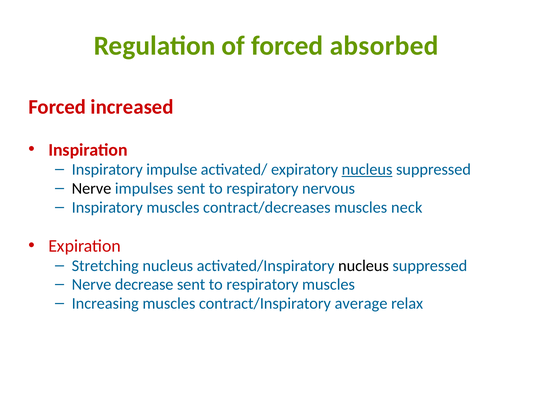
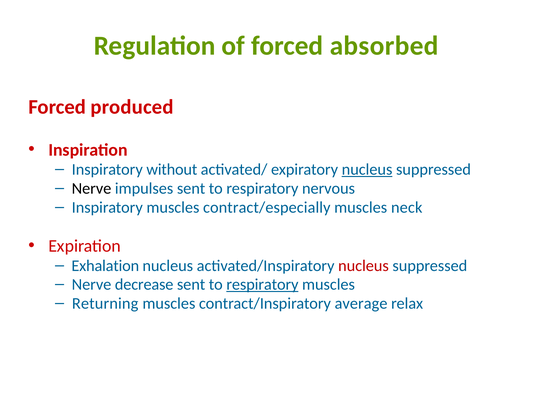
increased: increased -> produced
impulse: impulse -> without
contract/decreases: contract/decreases -> contract/especially
Stretching: Stretching -> Exhalation
nucleus at (363, 266) colour: black -> red
respiratory at (262, 284) underline: none -> present
Increasing: Increasing -> Returning
